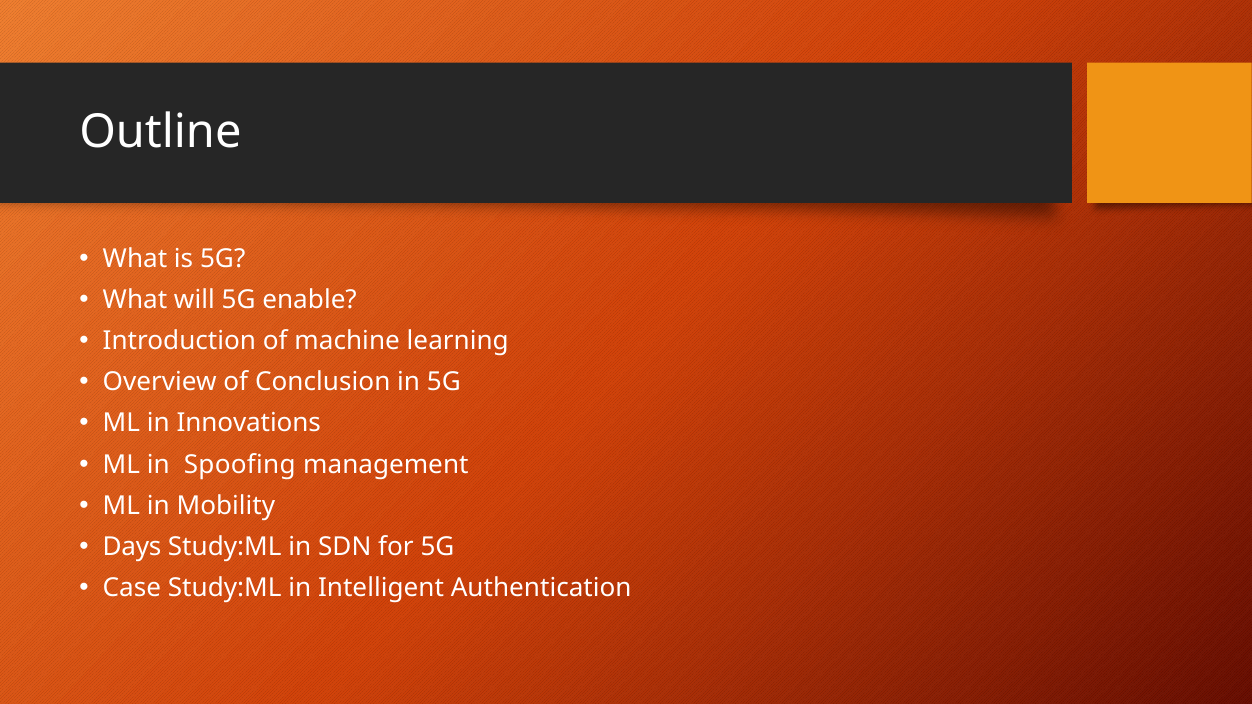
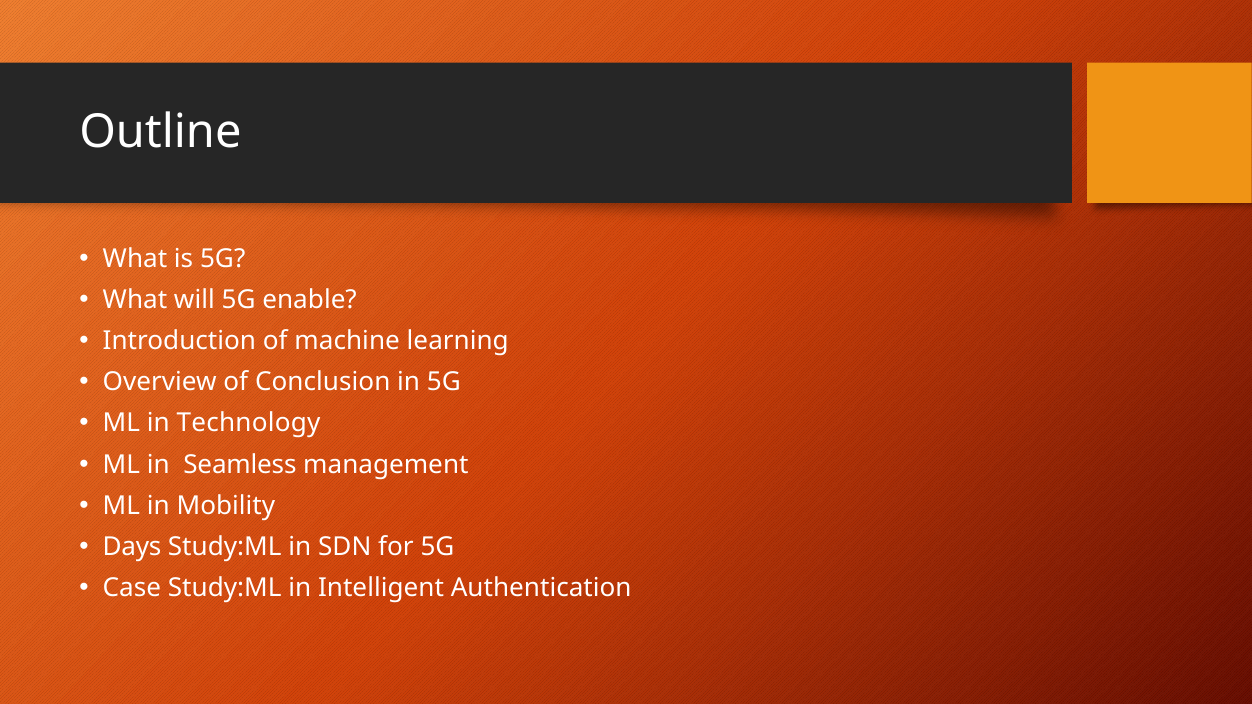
Innovations: Innovations -> Technology
Spoofing: Spoofing -> Seamless
